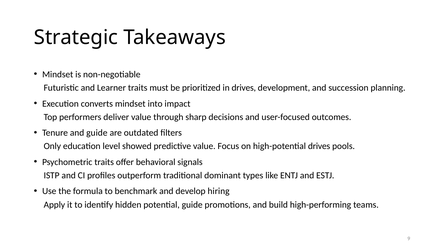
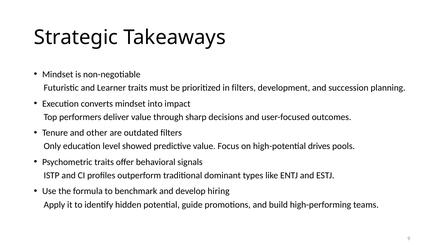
in drives: drives -> filters
and guide: guide -> other
